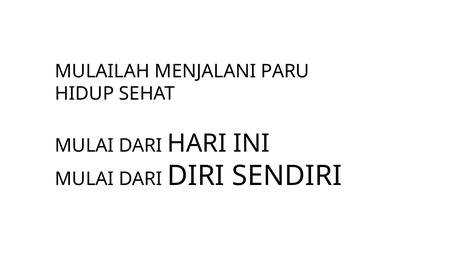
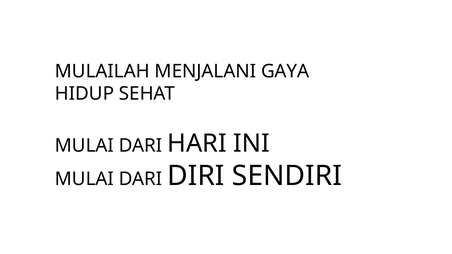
PARU: PARU -> GAYA
